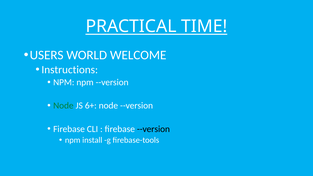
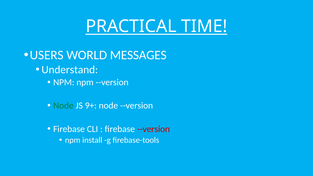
WELCOME: WELCOME -> MESSAGES
Instructions: Instructions -> Understand
6+: 6+ -> 9+
--version at (153, 129) colour: black -> red
